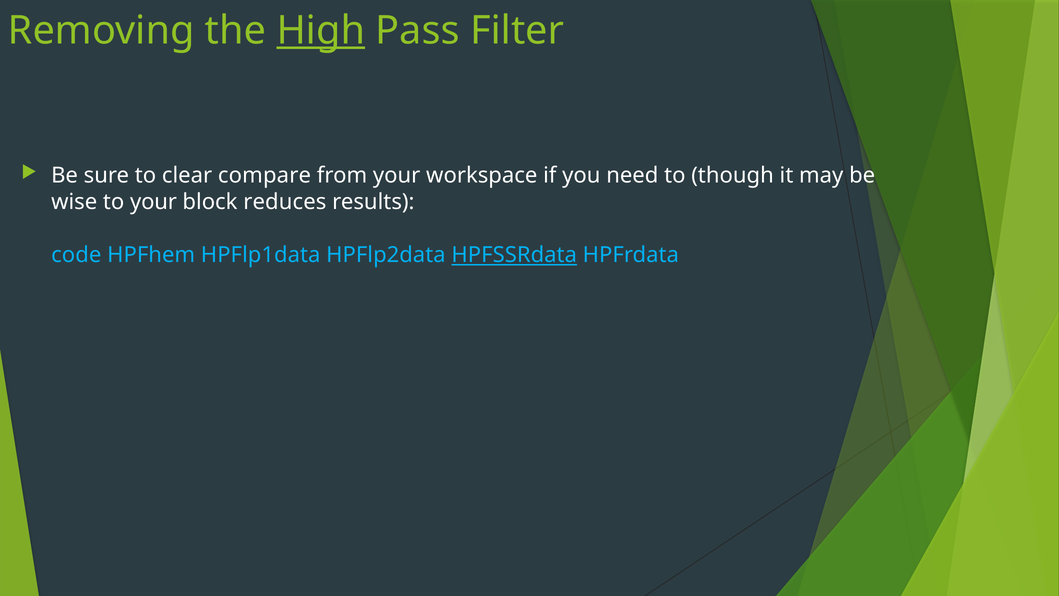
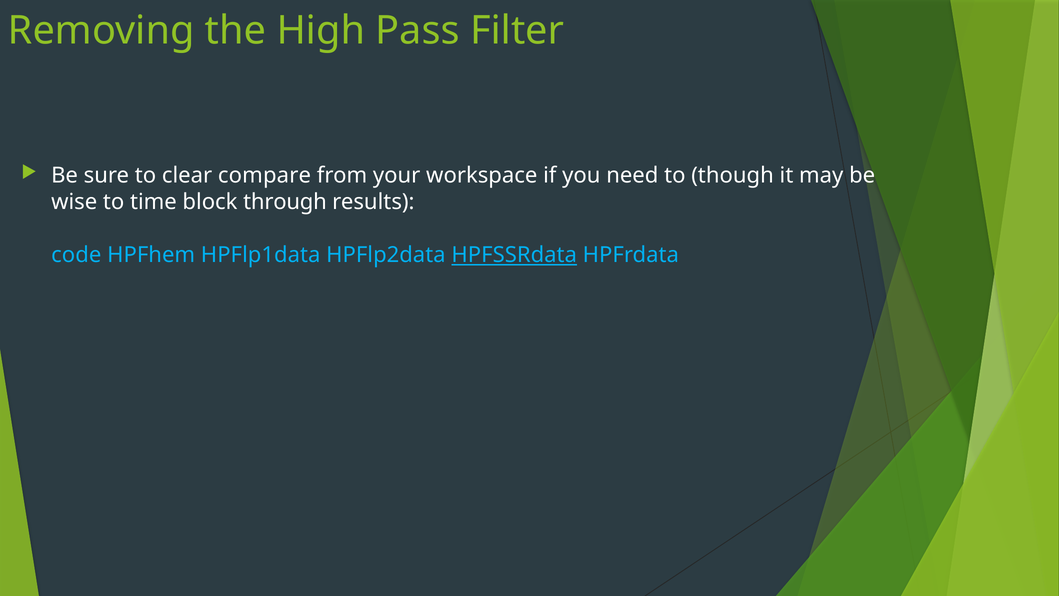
High underline: present -> none
to your: your -> time
reduces: reduces -> through
